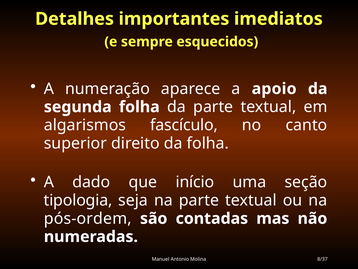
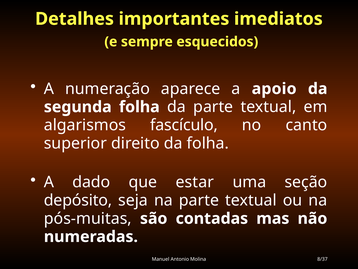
início: início -> estar
tipologia: tipologia -> depósito
pós-ordem: pós-ordem -> pós-muitas
